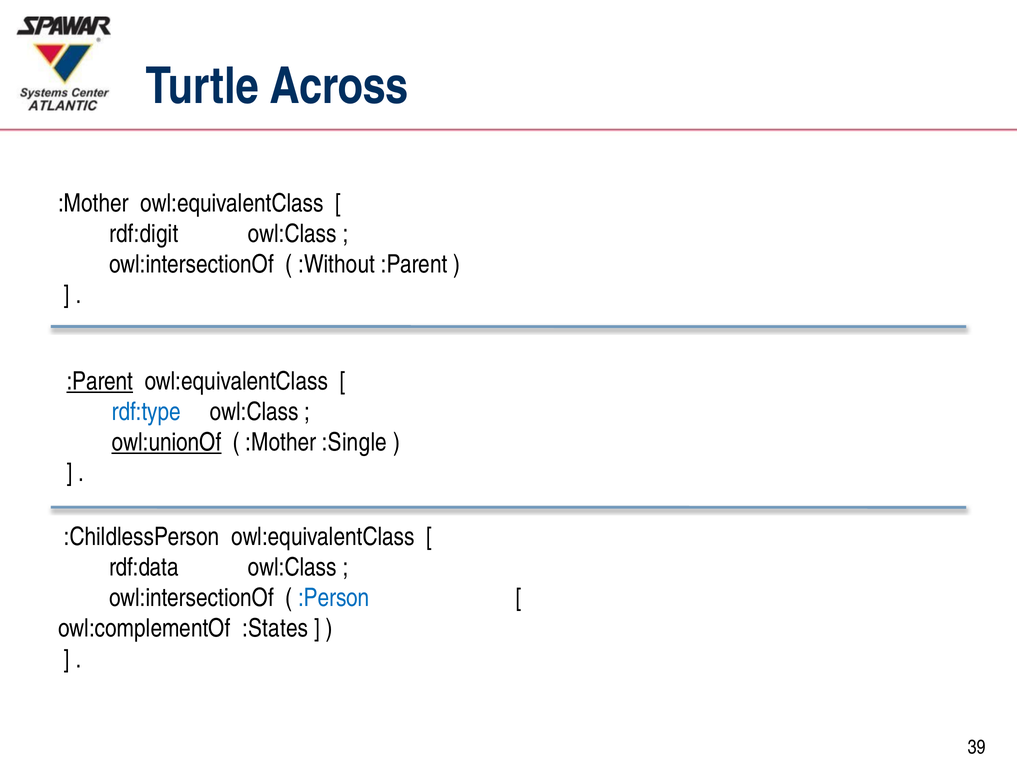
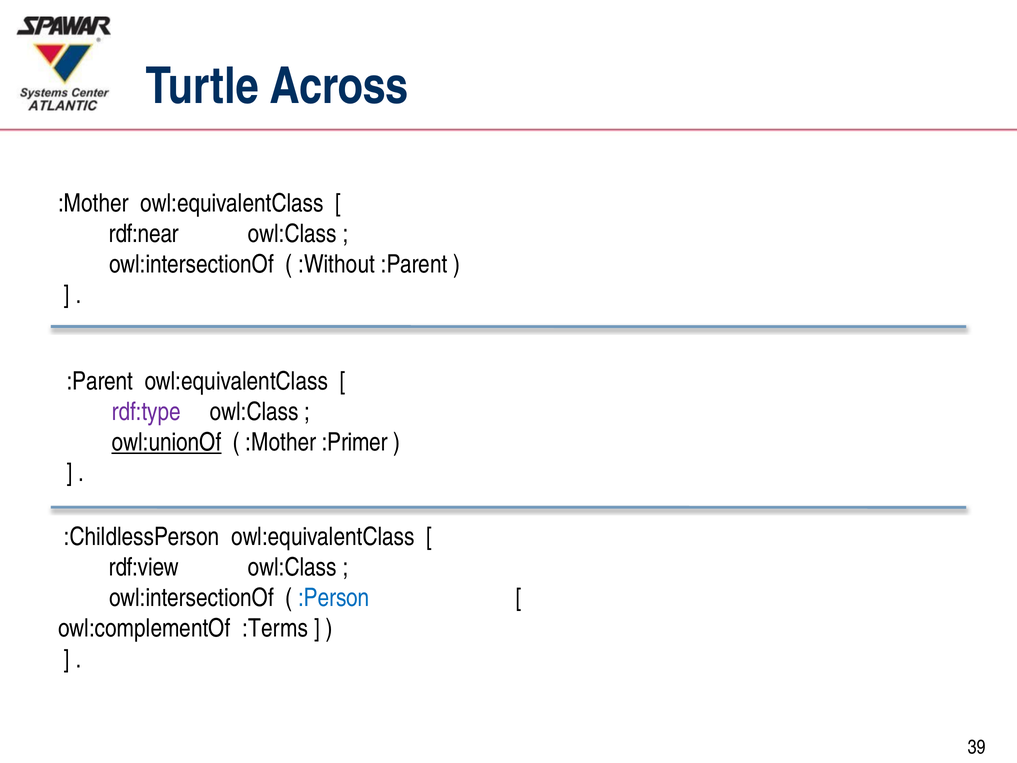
rdf:digit: rdf:digit -> rdf:near
:Parent at (100, 381) underline: present -> none
rdf:type colour: blue -> purple
:Single: :Single -> :Primer
rdf:data: rdf:data -> rdf:view
:States: :States -> :Terms
